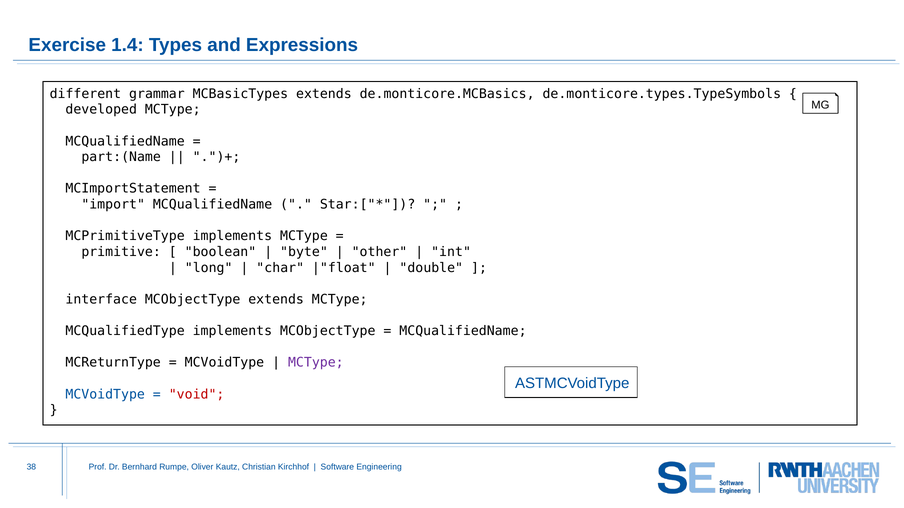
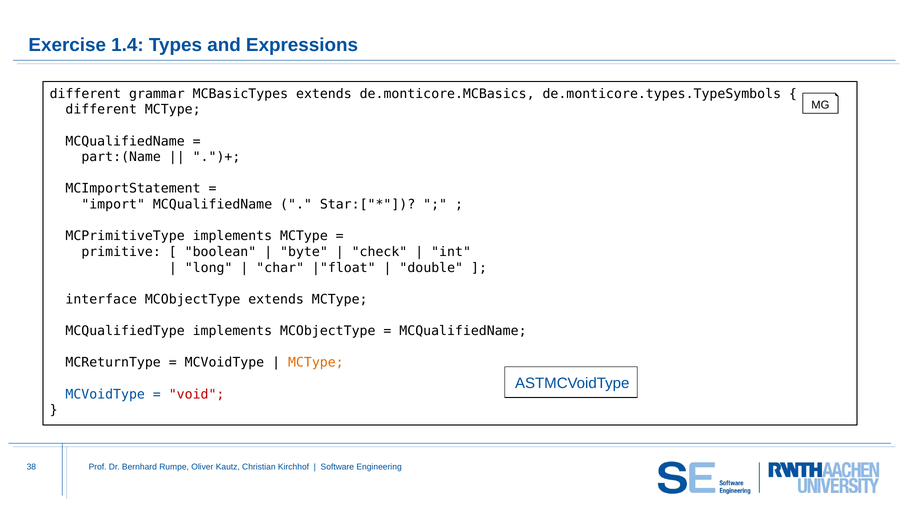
developed at (101, 110): developed -> different
other: other -> check
MCType at (316, 363) colour: purple -> orange
